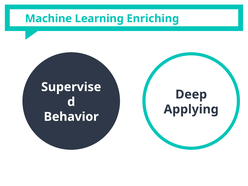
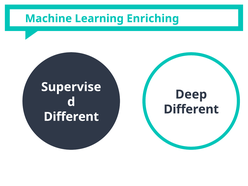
Applying at (191, 109): Applying -> Different
Behavior at (71, 117): Behavior -> Different
